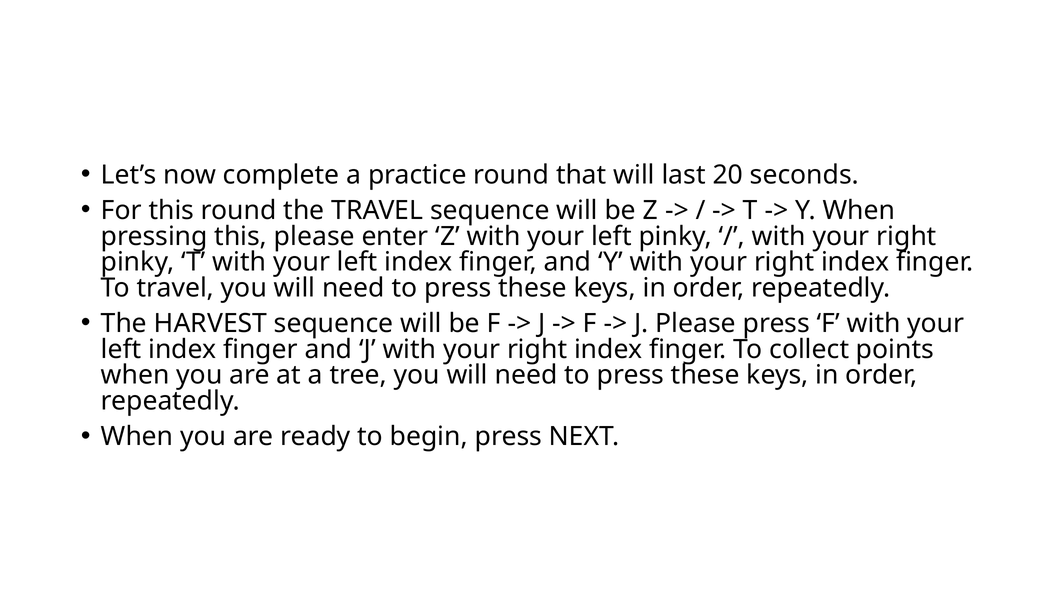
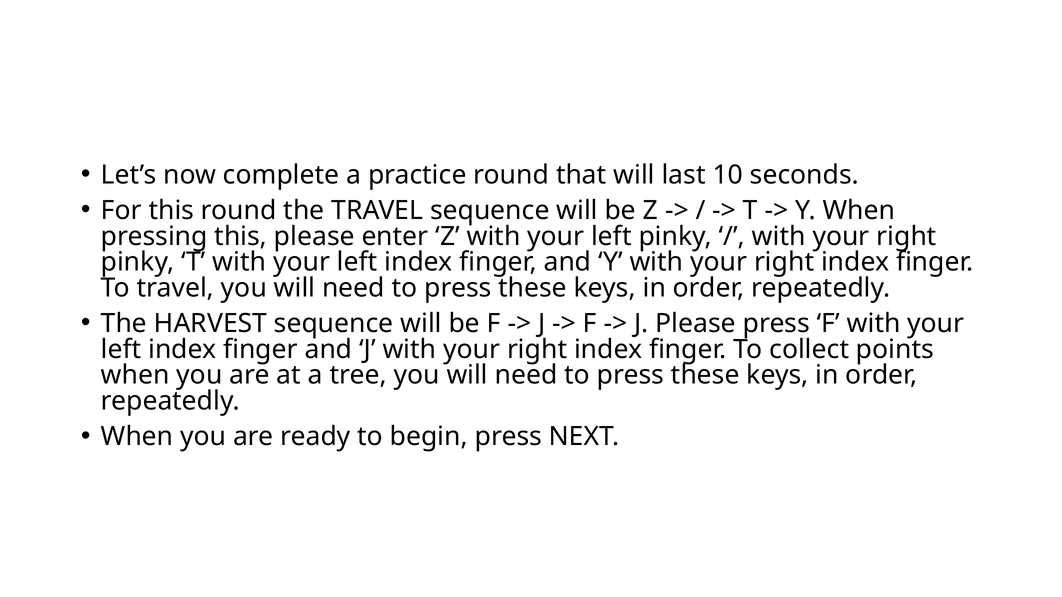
20: 20 -> 10
